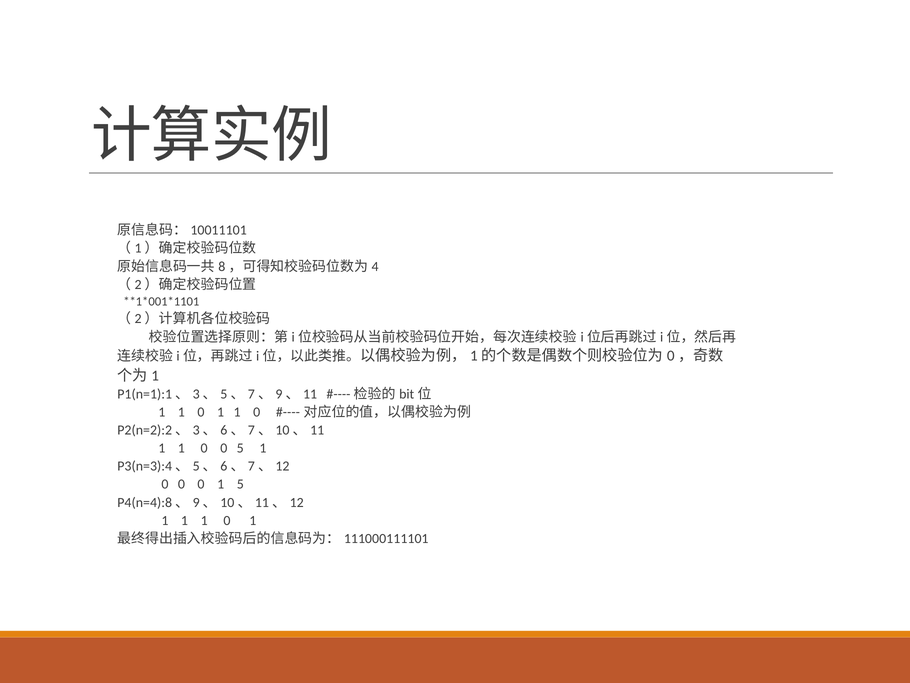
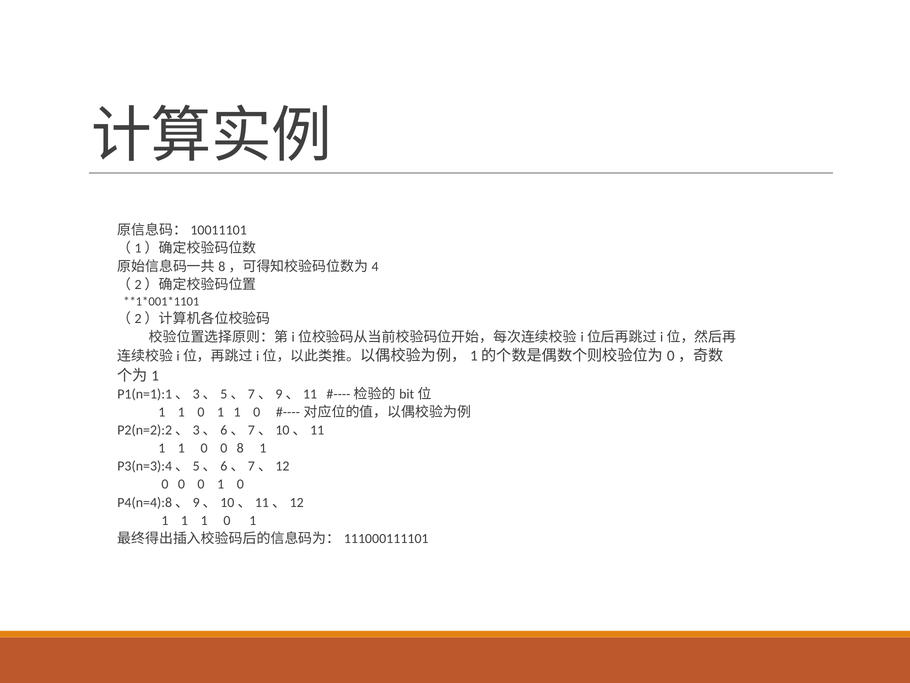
0 5: 5 -> 8
0 1 5: 5 -> 0
